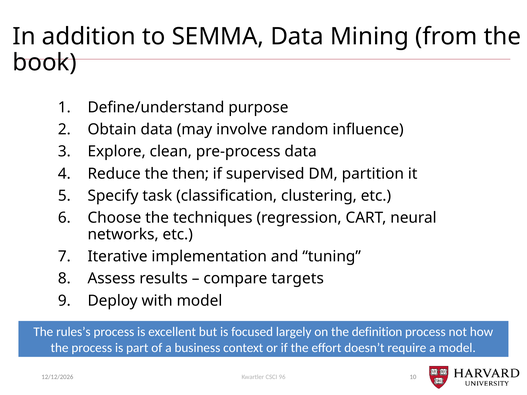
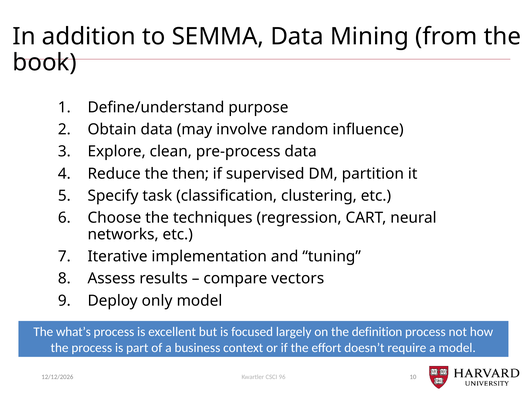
targets: targets -> vectors
with: with -> only
rules’s: rules’s -> what’s
